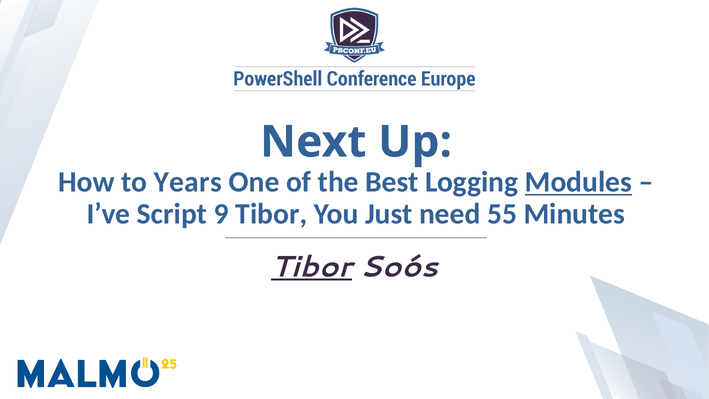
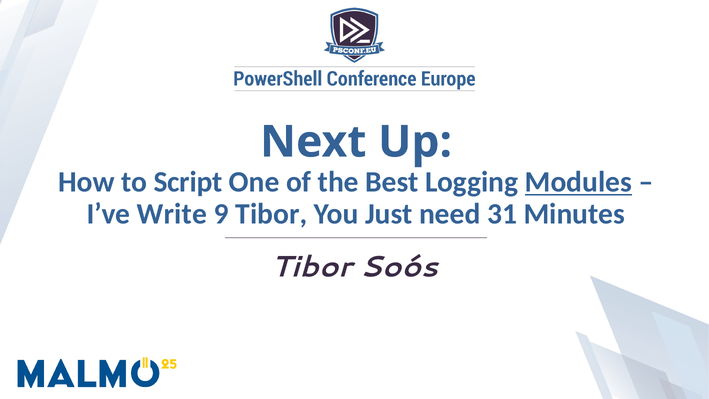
Years: Years -> Script
Script: Script -> Write
55: 55 -> 31
Tibor at (311, 267) underline: present -> none
